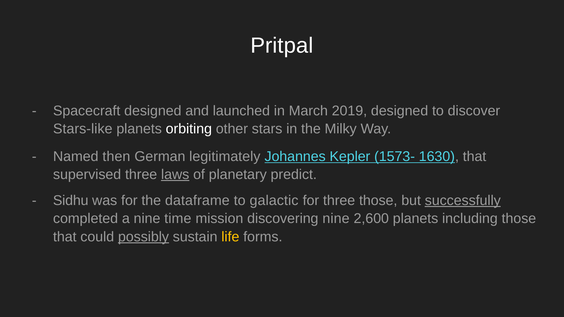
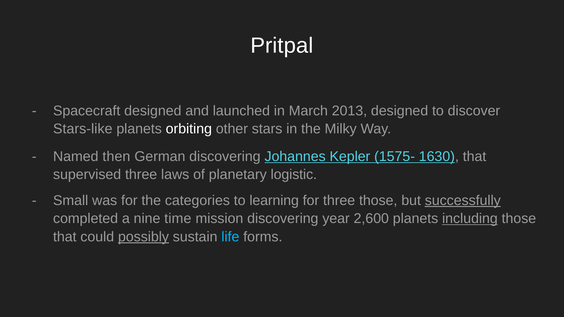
2019: 2019 -> 2013
German legitimately: legitimately -> discovering
1573-: 1573- -> 1575-
laws underline: present -> none
predict: predict -> logistic
Sidhu: Sidhu -> Small
dataframe: dataframe -> categories
galactic: galactic -> learning
discovering nine: nine -> year
including underline: none -> present
life colour: yellow -> light blue
